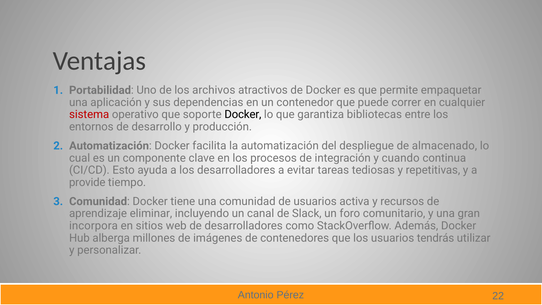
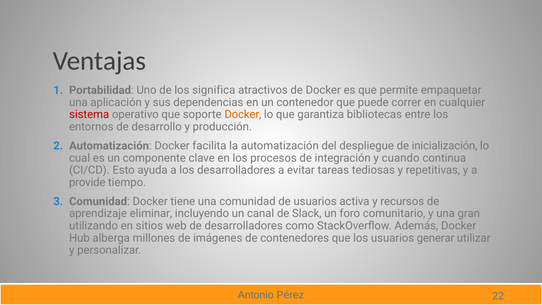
archivos: archivos -> significa
Docker at (243, 115) colour: black -> orange
almacenado: almacenado -> inicialización
incorpora: incorpora -> utilizando
tendrás: tendrás -> generar
